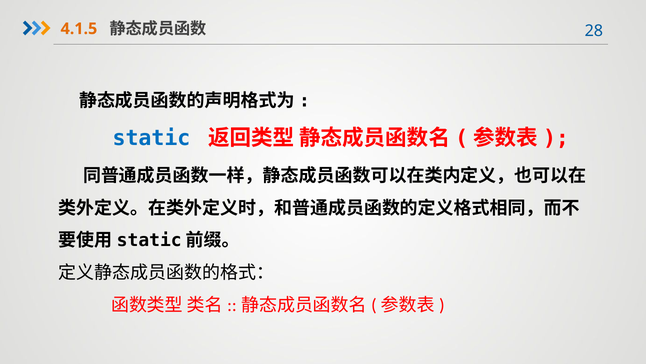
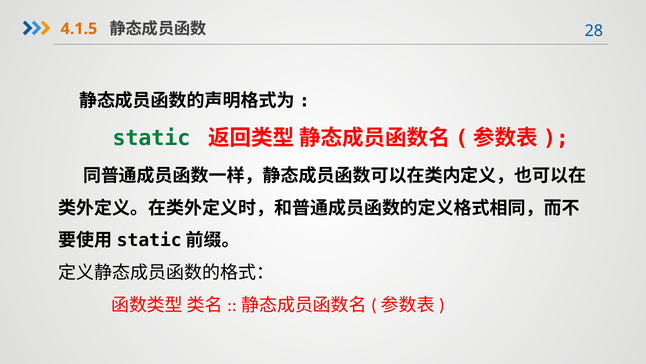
static colour: blue -> green
